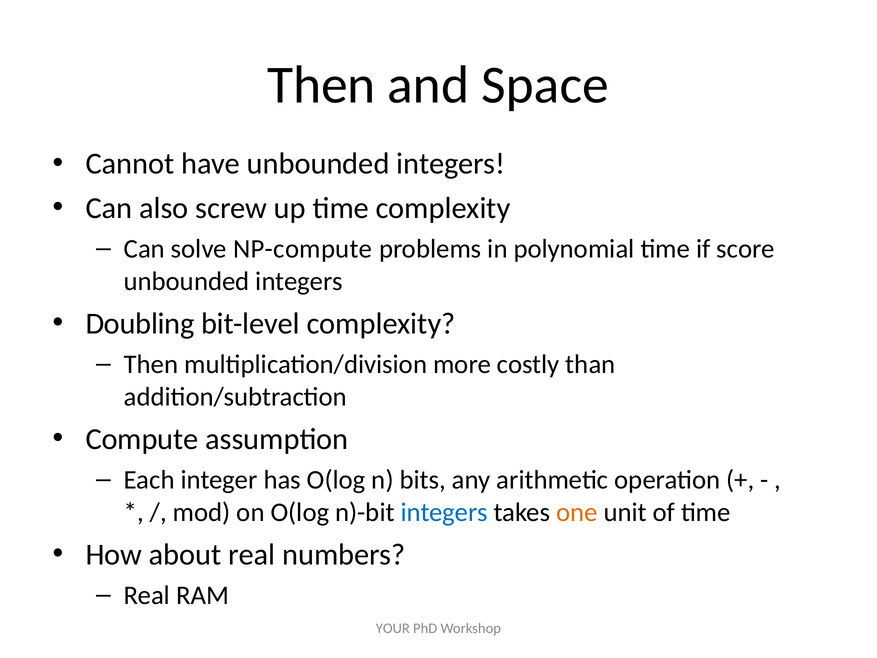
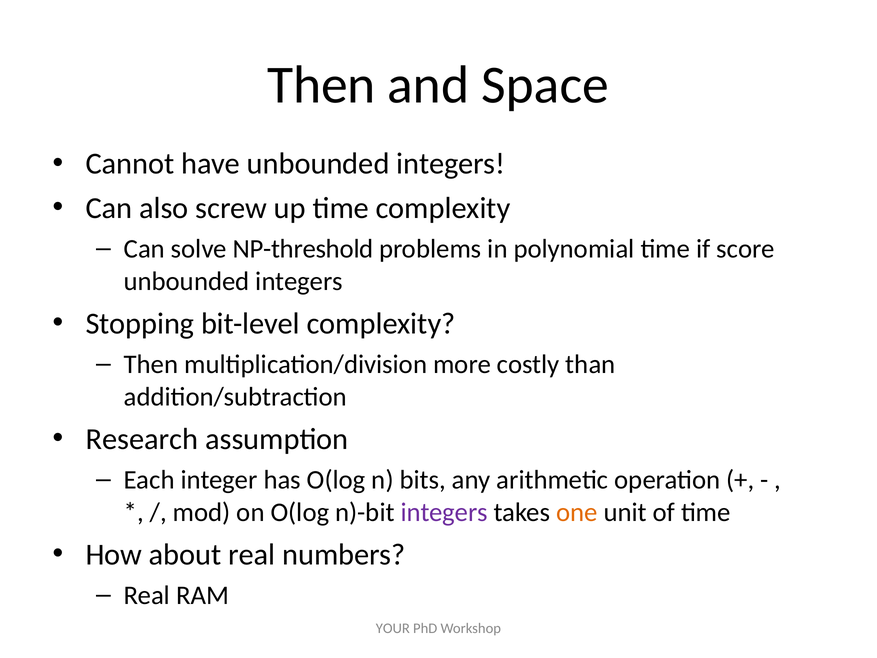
NP-compute: NP-compute -> NP-threshold
Doubling: Doubling -> Stopping
Compute: Compute -> Research
integers at (444, 512) colour: blue -> purple
